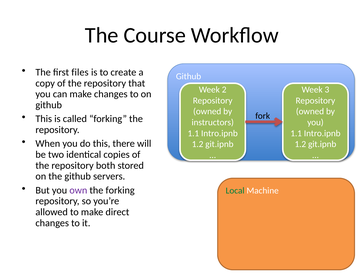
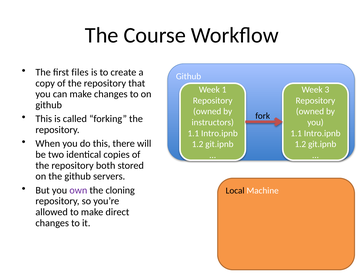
2: 2 -> 1
the forking: forking -> cloning
Local colour: green -> black
